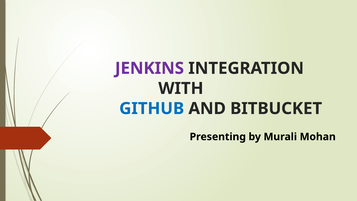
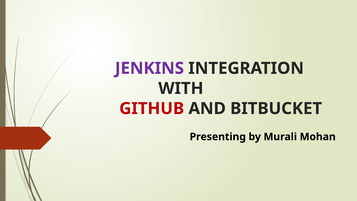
GITHUB colour: blue -> red
